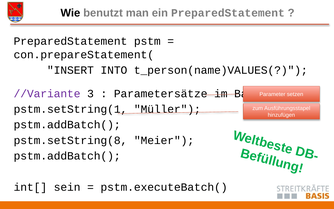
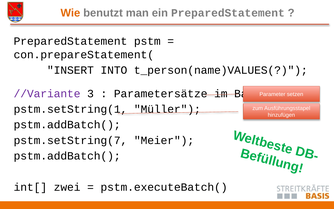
Wie colour: black -> orange
pstm.setString(8: pstm.setString(8 -> pstm.setString(7
sein: sein -> zwei
